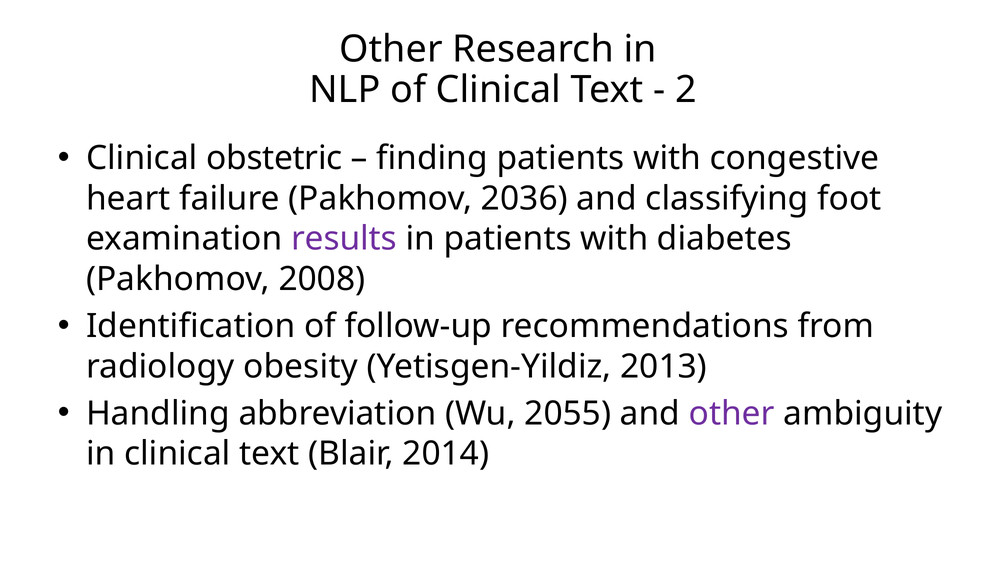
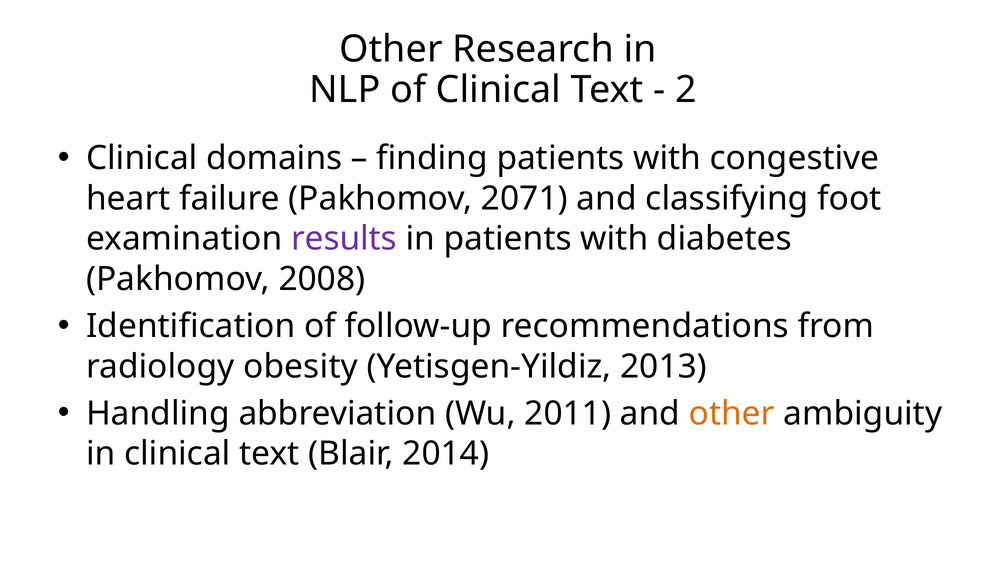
obstetric: obstetric -> domains
2036: 2036 -> 2071
2055: 2055 -> 2011
other at (732, 413) colour: purple -> orange
